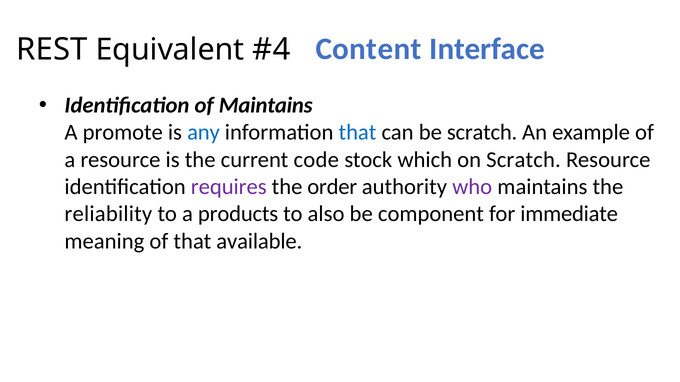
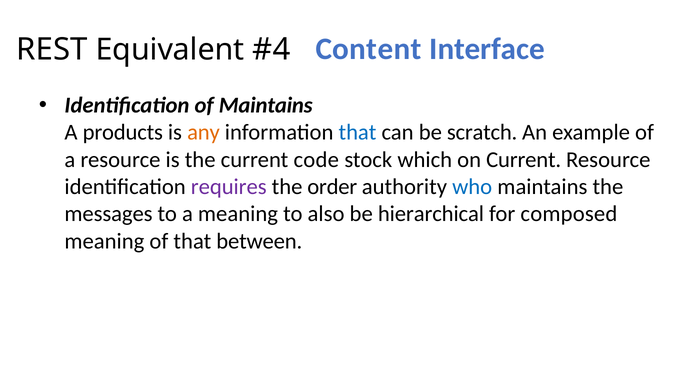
promote: promote -> products
any colour: blue -> orange
on Scratch: Scratch -> Current
who colour: purple -> blue
reliability: reliability -> messages
a products: products -> meaning
component: component -> hierarchical
immediate: immediate -> composed
available: available -> between
